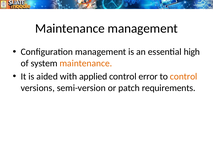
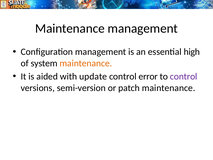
applied: applied -> update
control at (184, 76) colour: orange -> purple
patch requirements: requirements -> maintenance
